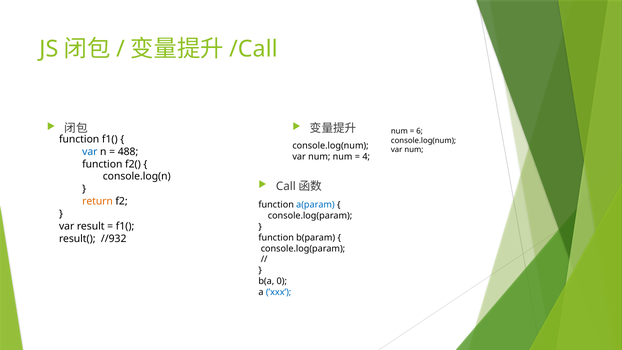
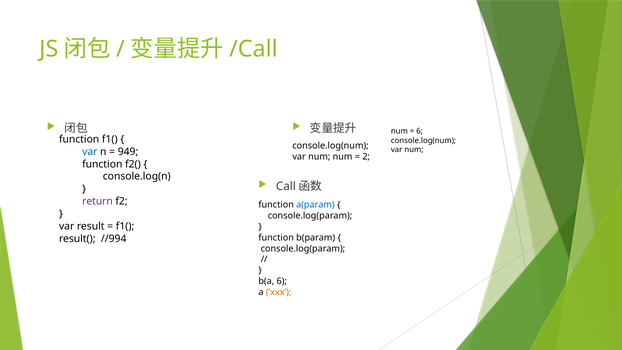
488: 488 -> 949
4: 4 -> 2
return colour: orange -> purple
//932: //932 -> //994
b(a 0: 0 -> 6
’xxx colour: blue -> orange
